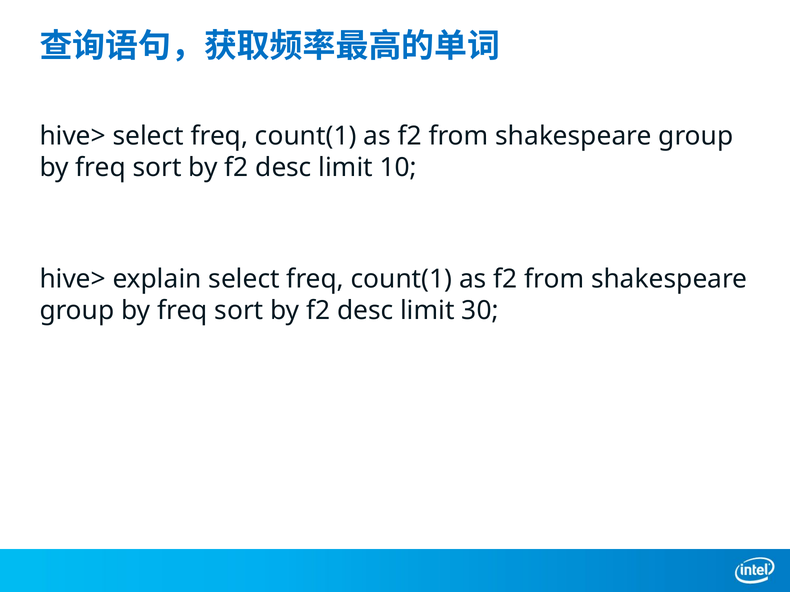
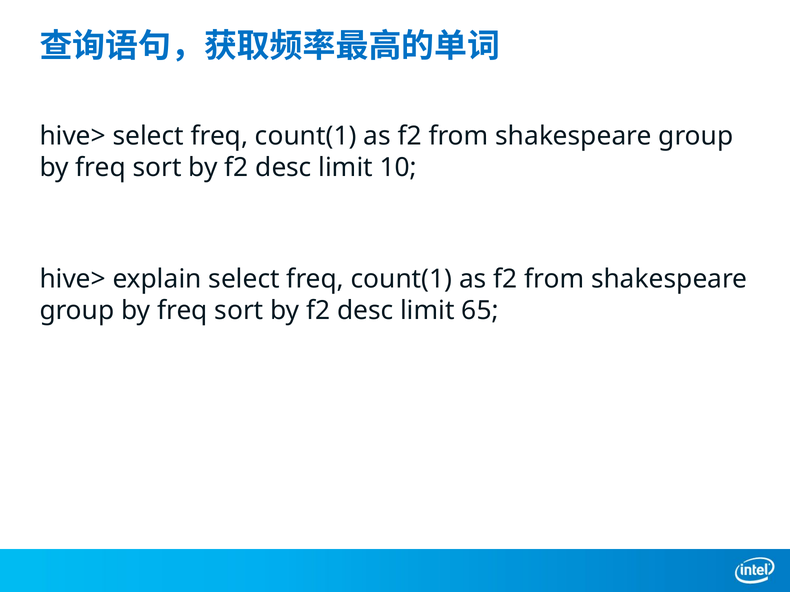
30: 30 -> 65
